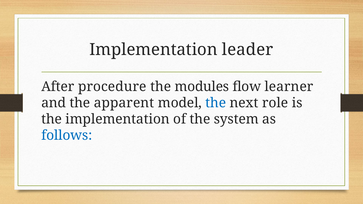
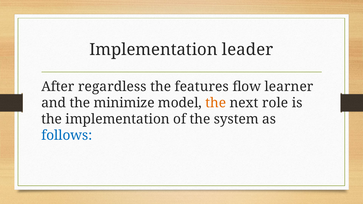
procedure: procedure -> regardless
modules: modules -> features
apparent: apparent -> minimize
the at (216, 103) colour: blue -> orange
